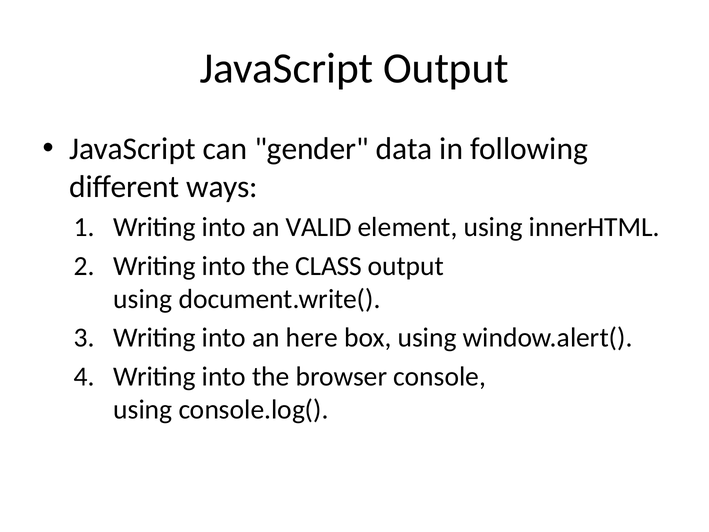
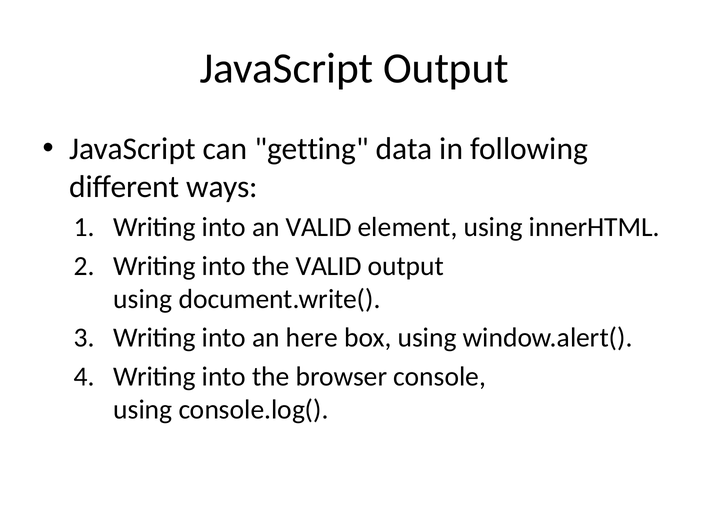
gender: gender -> getting
the CLASS: CLASS -> VALID
